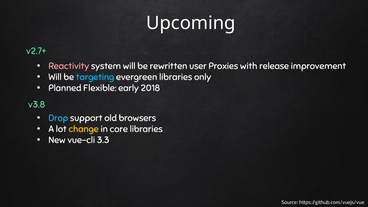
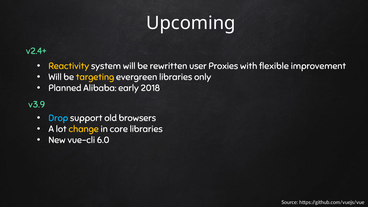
v2.7+: v2.7+ -> v2.4+
Reactivity colour: pink -> yellow
release: release -> flexible
targeting colour: light blue -> yellow
Flexible: Flexible -> Alibaba
v3.8: v3.8 -> v3.9
3.3: 3.3 -> 6.0
